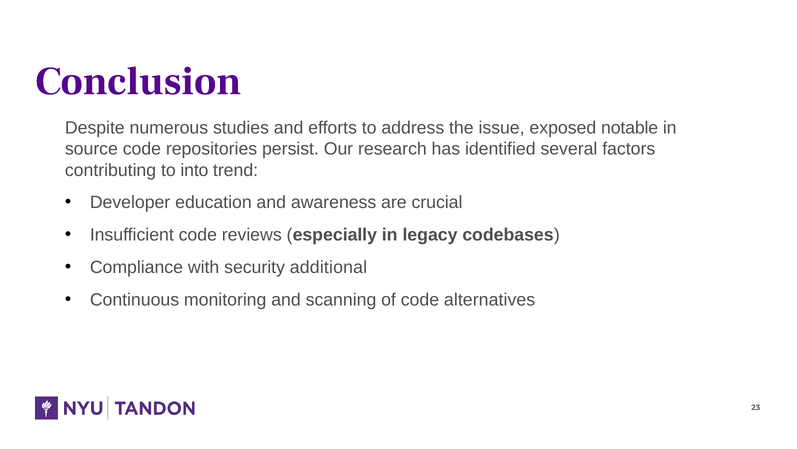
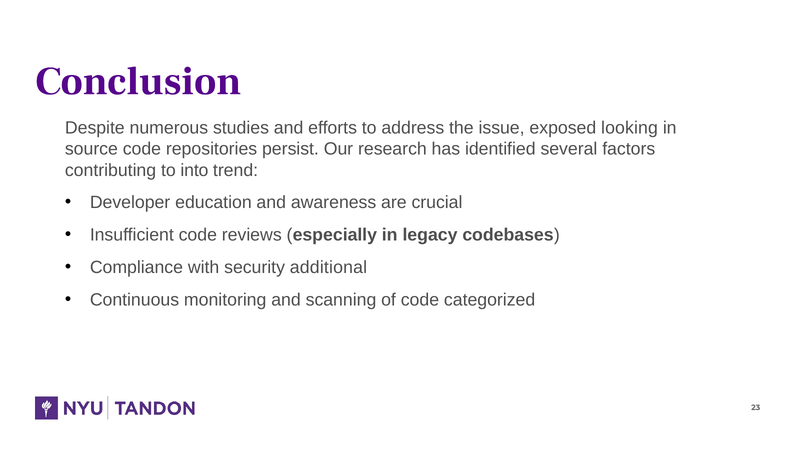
notable: notable -> looking
alternatives: alternatives -> categorized
